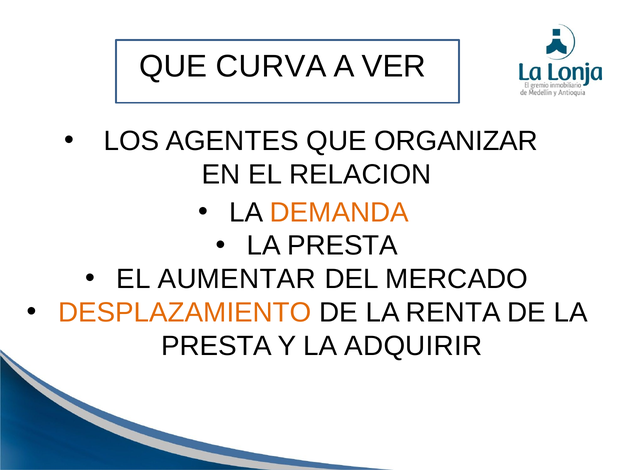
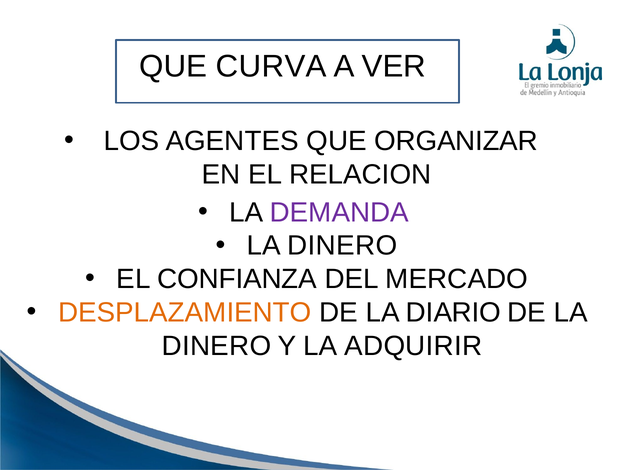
DEMANDA colour: orange -> purple
PRESTA at (343, 246): PRESTA -> DINERO
AUMENTAR: AUMENTAR -> CONFIANZA
RENTA: RENTA -> DIARIO
PRESTA at (217, 346): PRESTA -> DINERO
